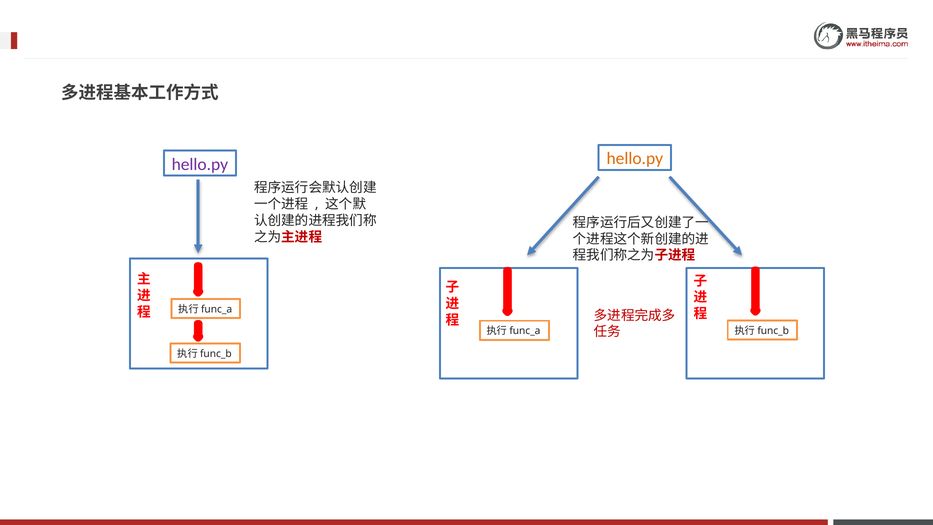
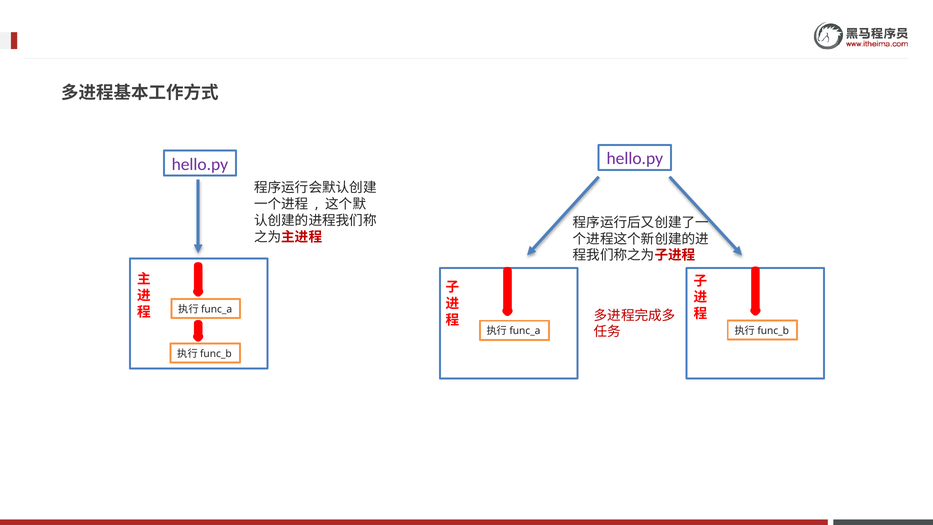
hello.py at (635, 159) colour: orange -> purple
